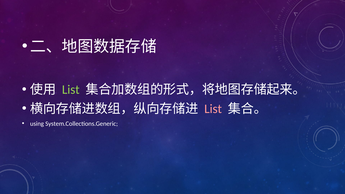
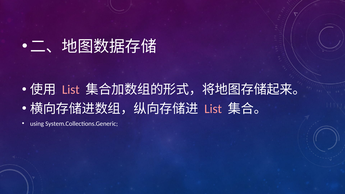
List at (71, 90) colour: light green -> pink
